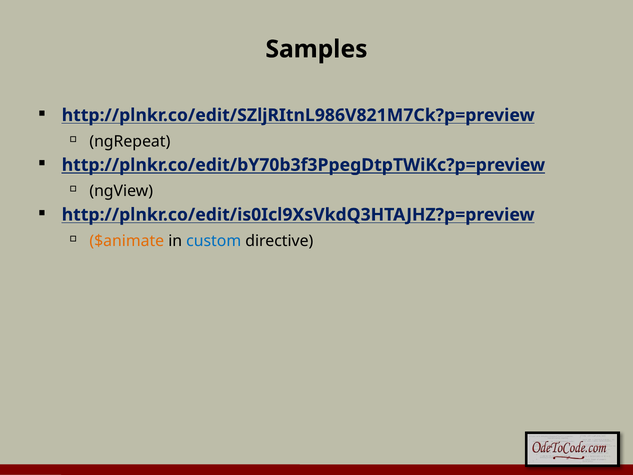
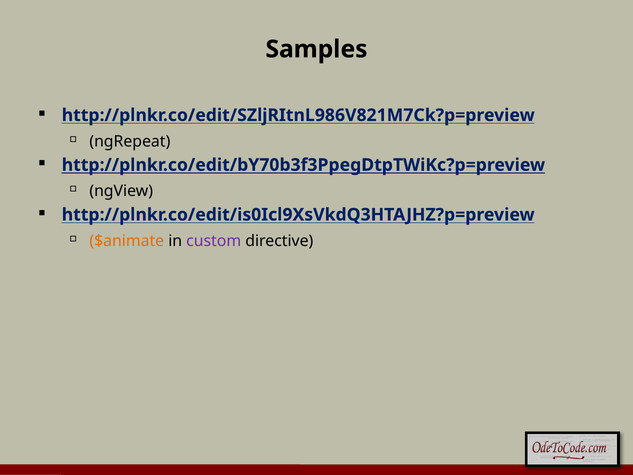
custom colour: blue -> purple
